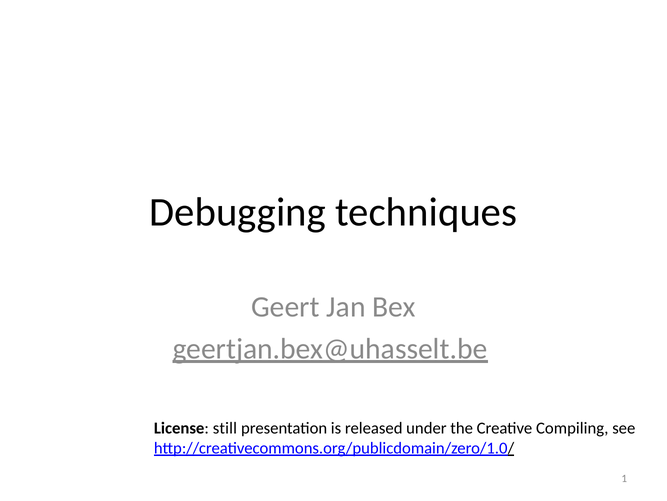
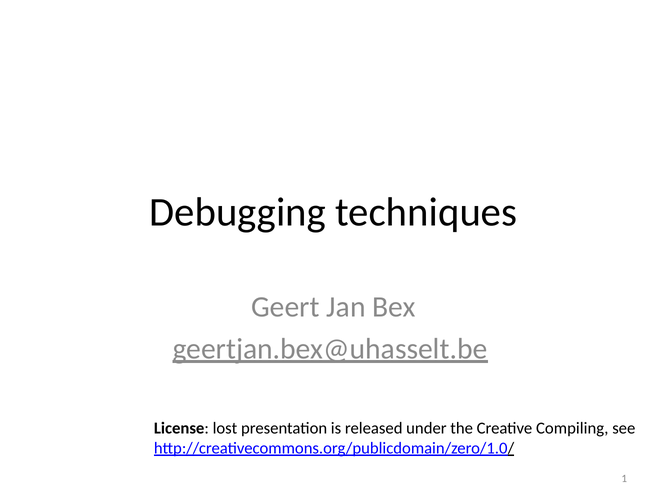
still: still -> lost
